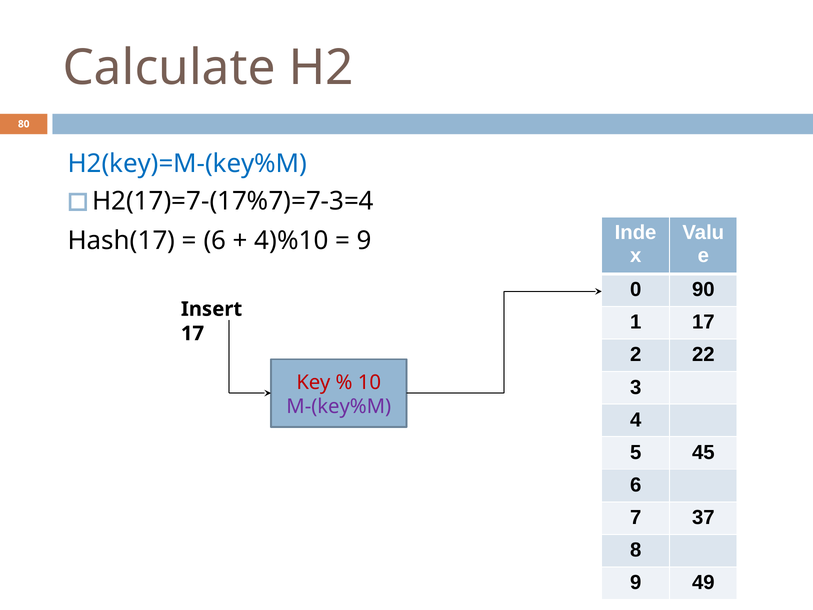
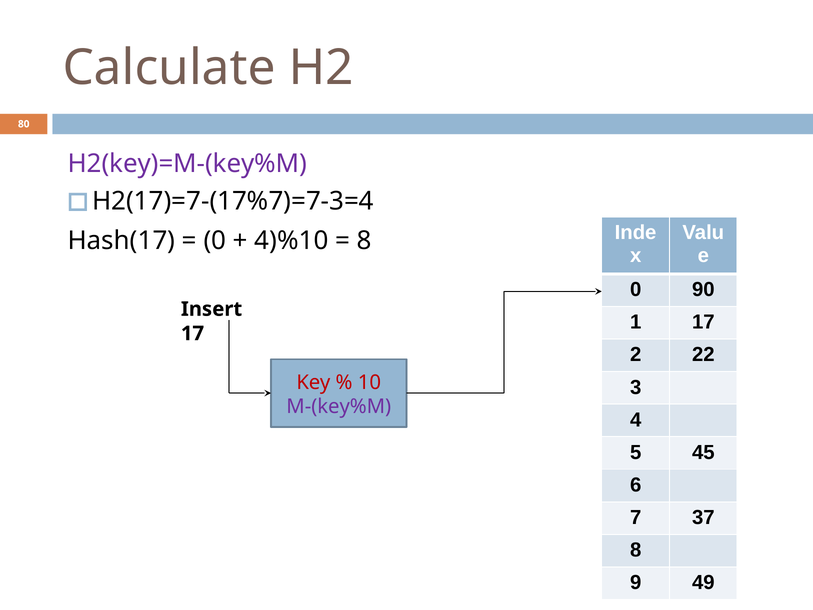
H2(key)=M-(key%M colour: blue -> purple
6 at (215, 240): 6 -> 0
9 at (364, 240): 9 -> 8
